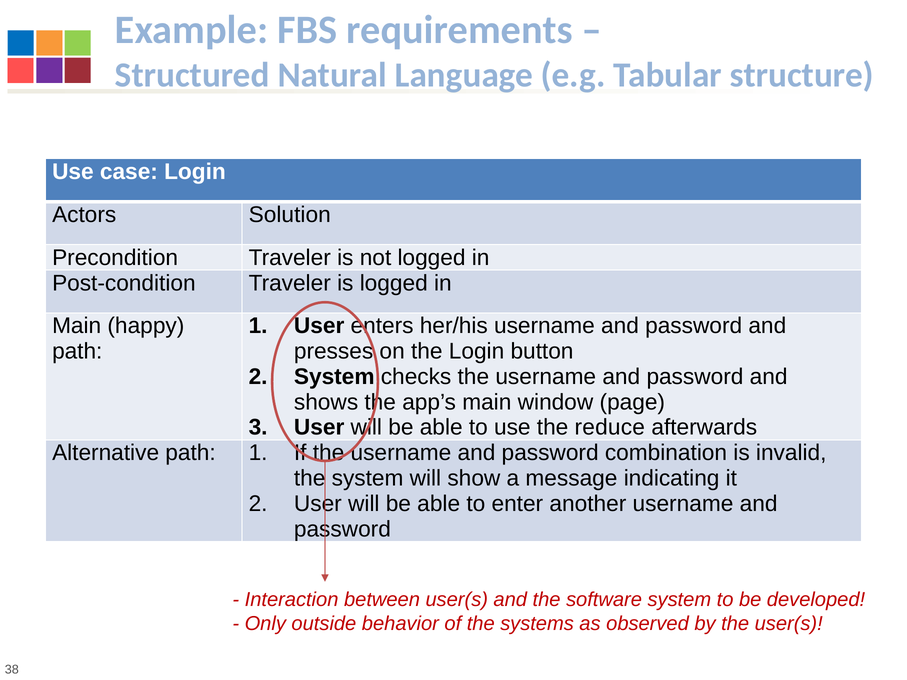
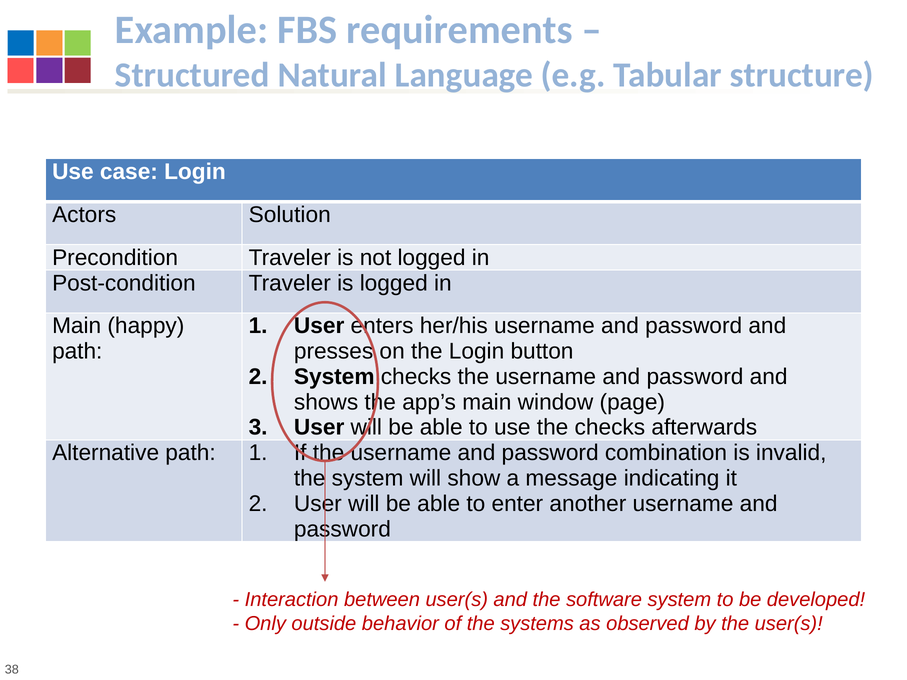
the reduce: reduce -> checks
